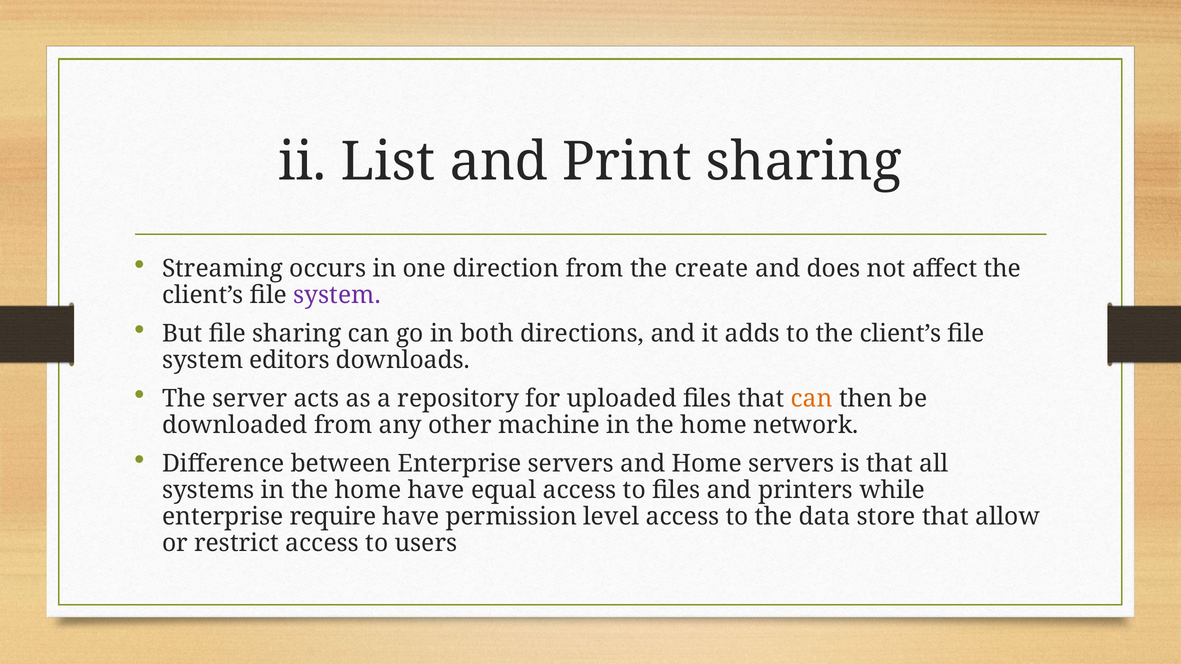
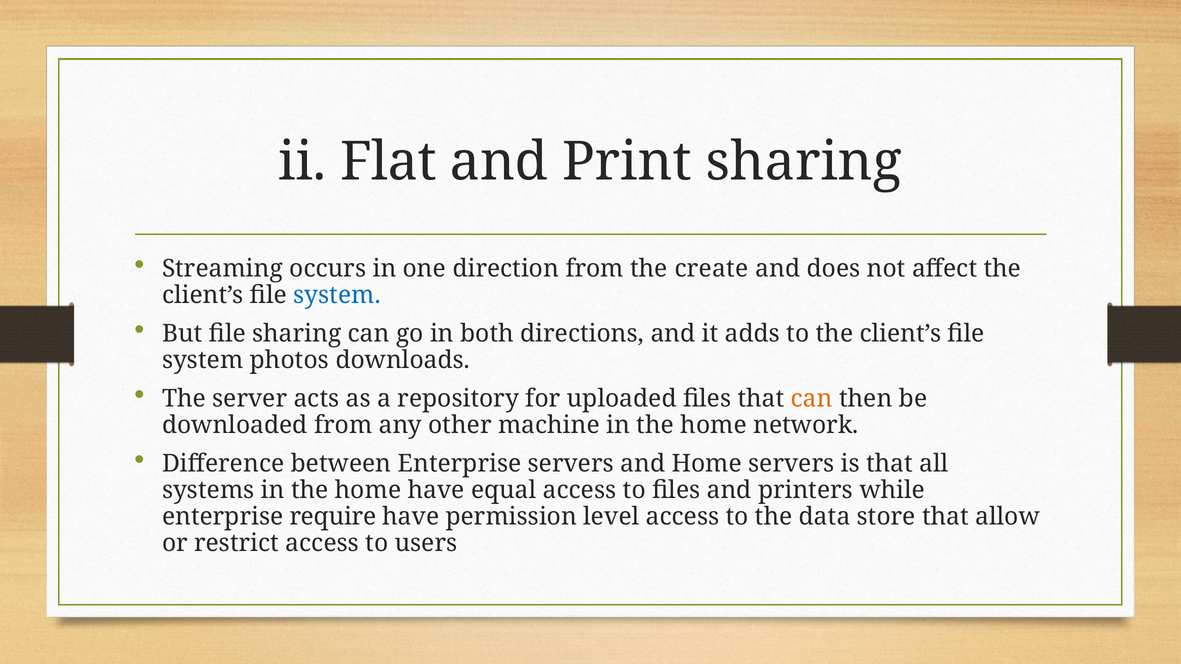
List: List -> Flat
system at (337, 295) colour: purple -> blue
editors: editors -> photos
